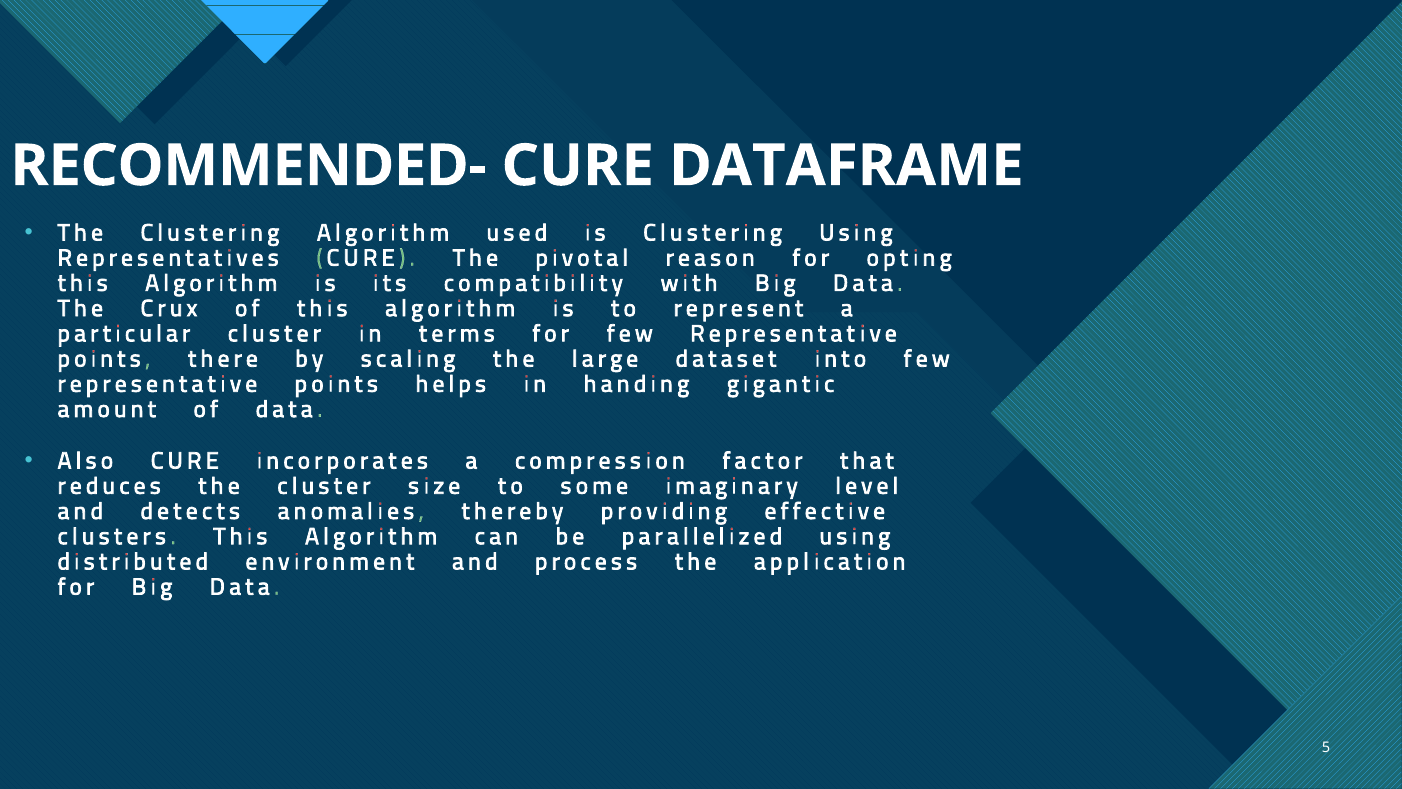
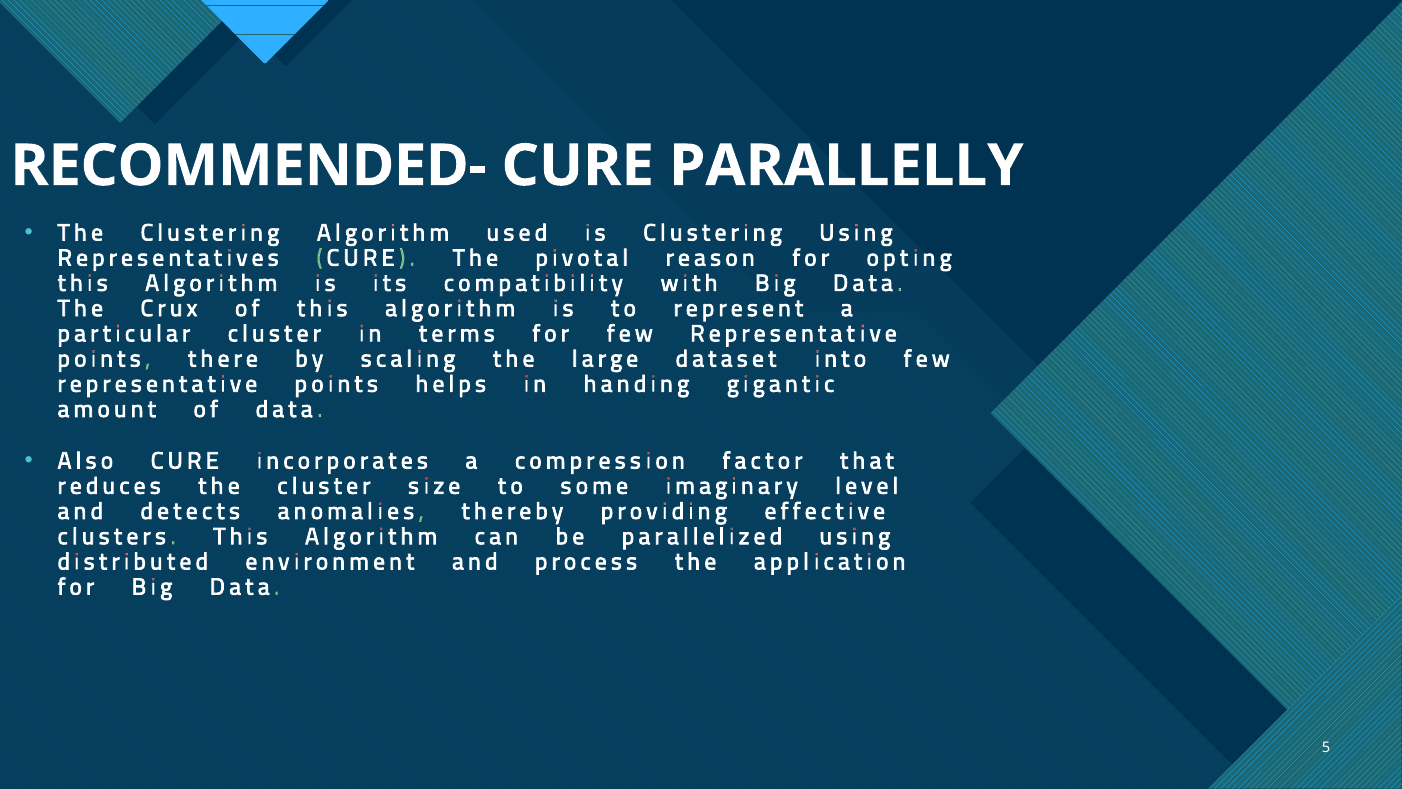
DATAFRAME: DATAFRAME -> PARALLELLY
